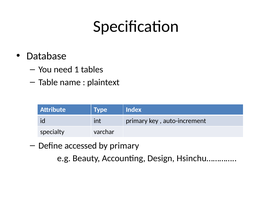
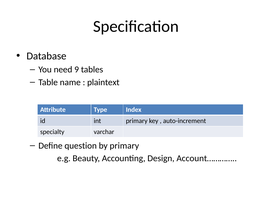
1: 1 -> 9
accessed: accessed -> question
Hsinchu…………: Hsinchu………… -> Account…………
